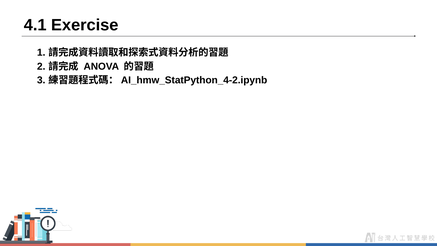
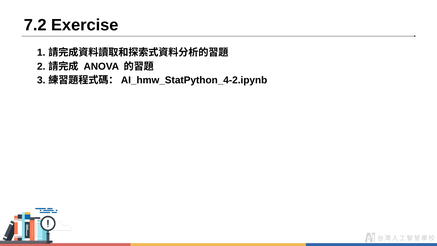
4.1: 4.1 -> 7.2
